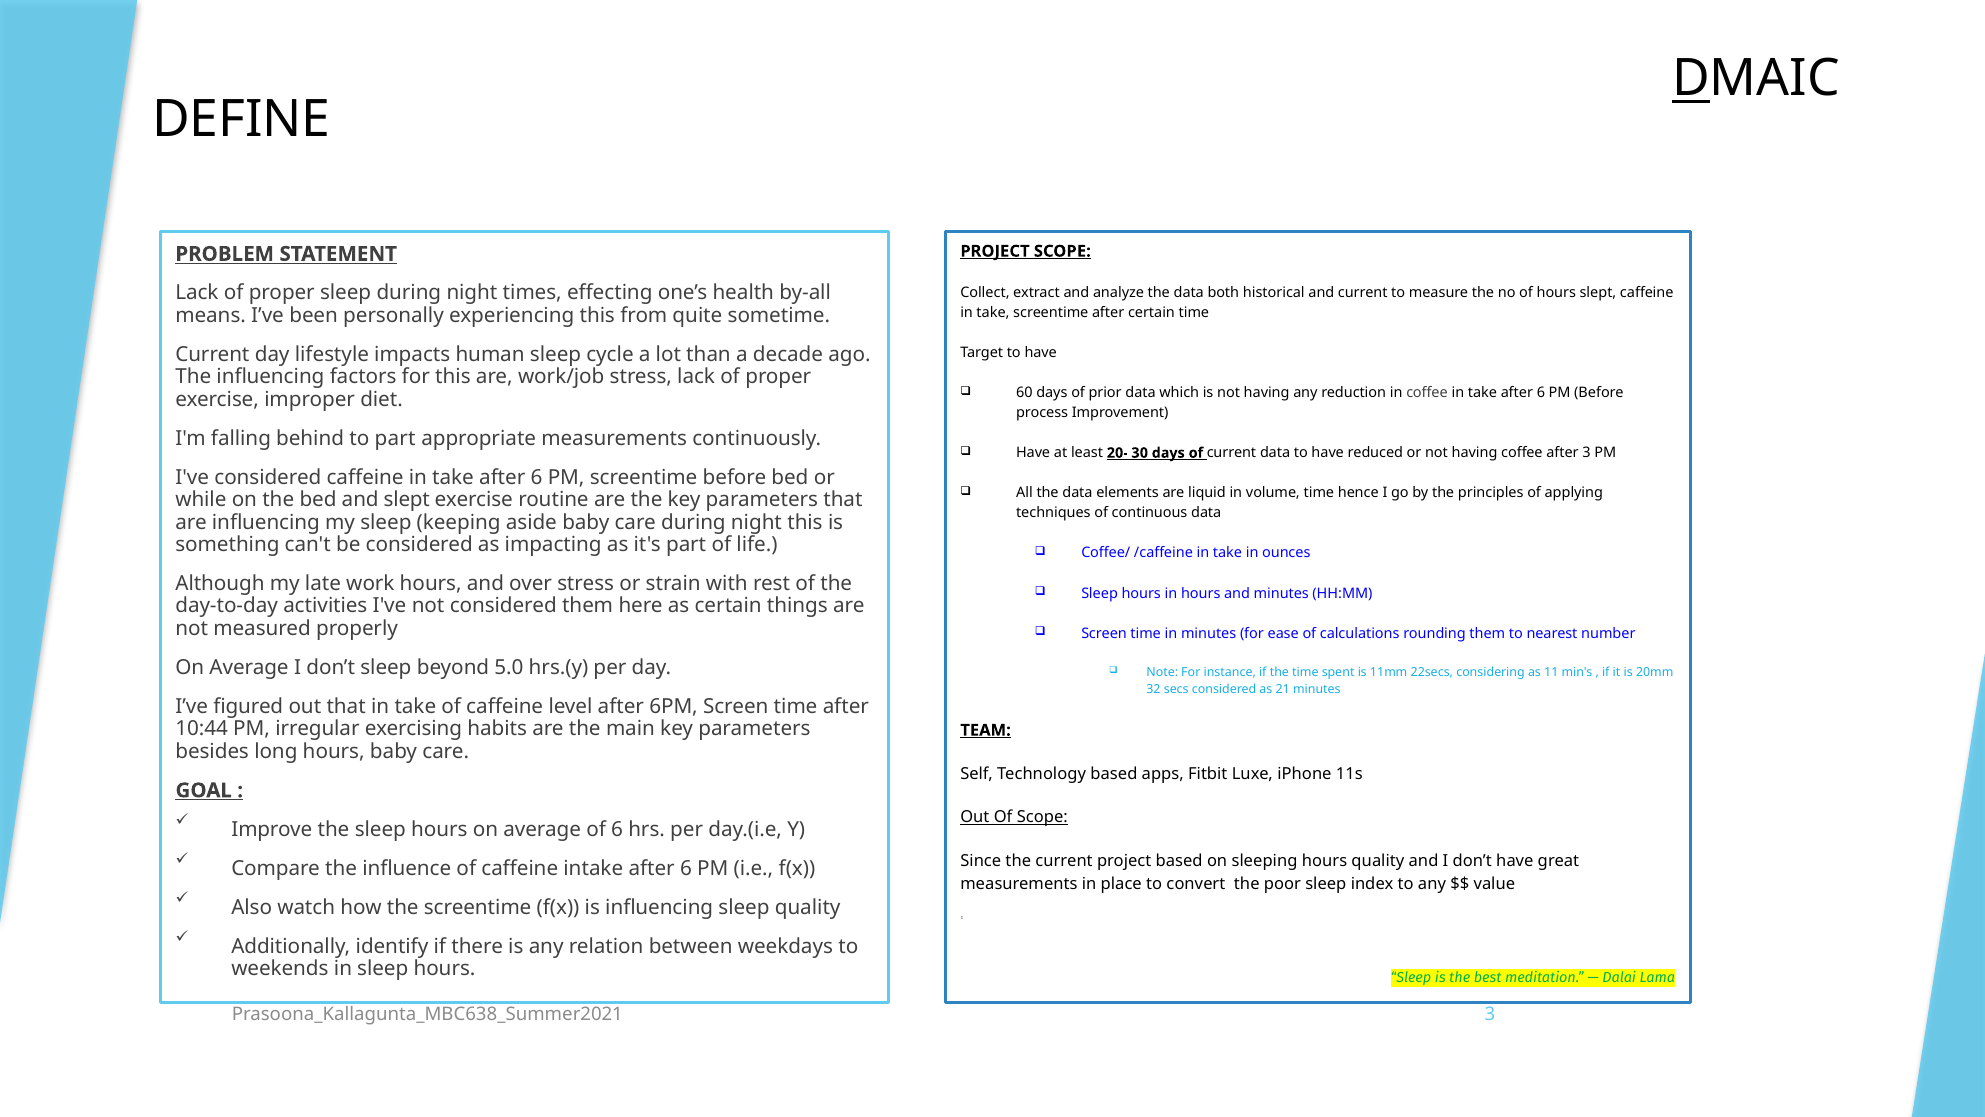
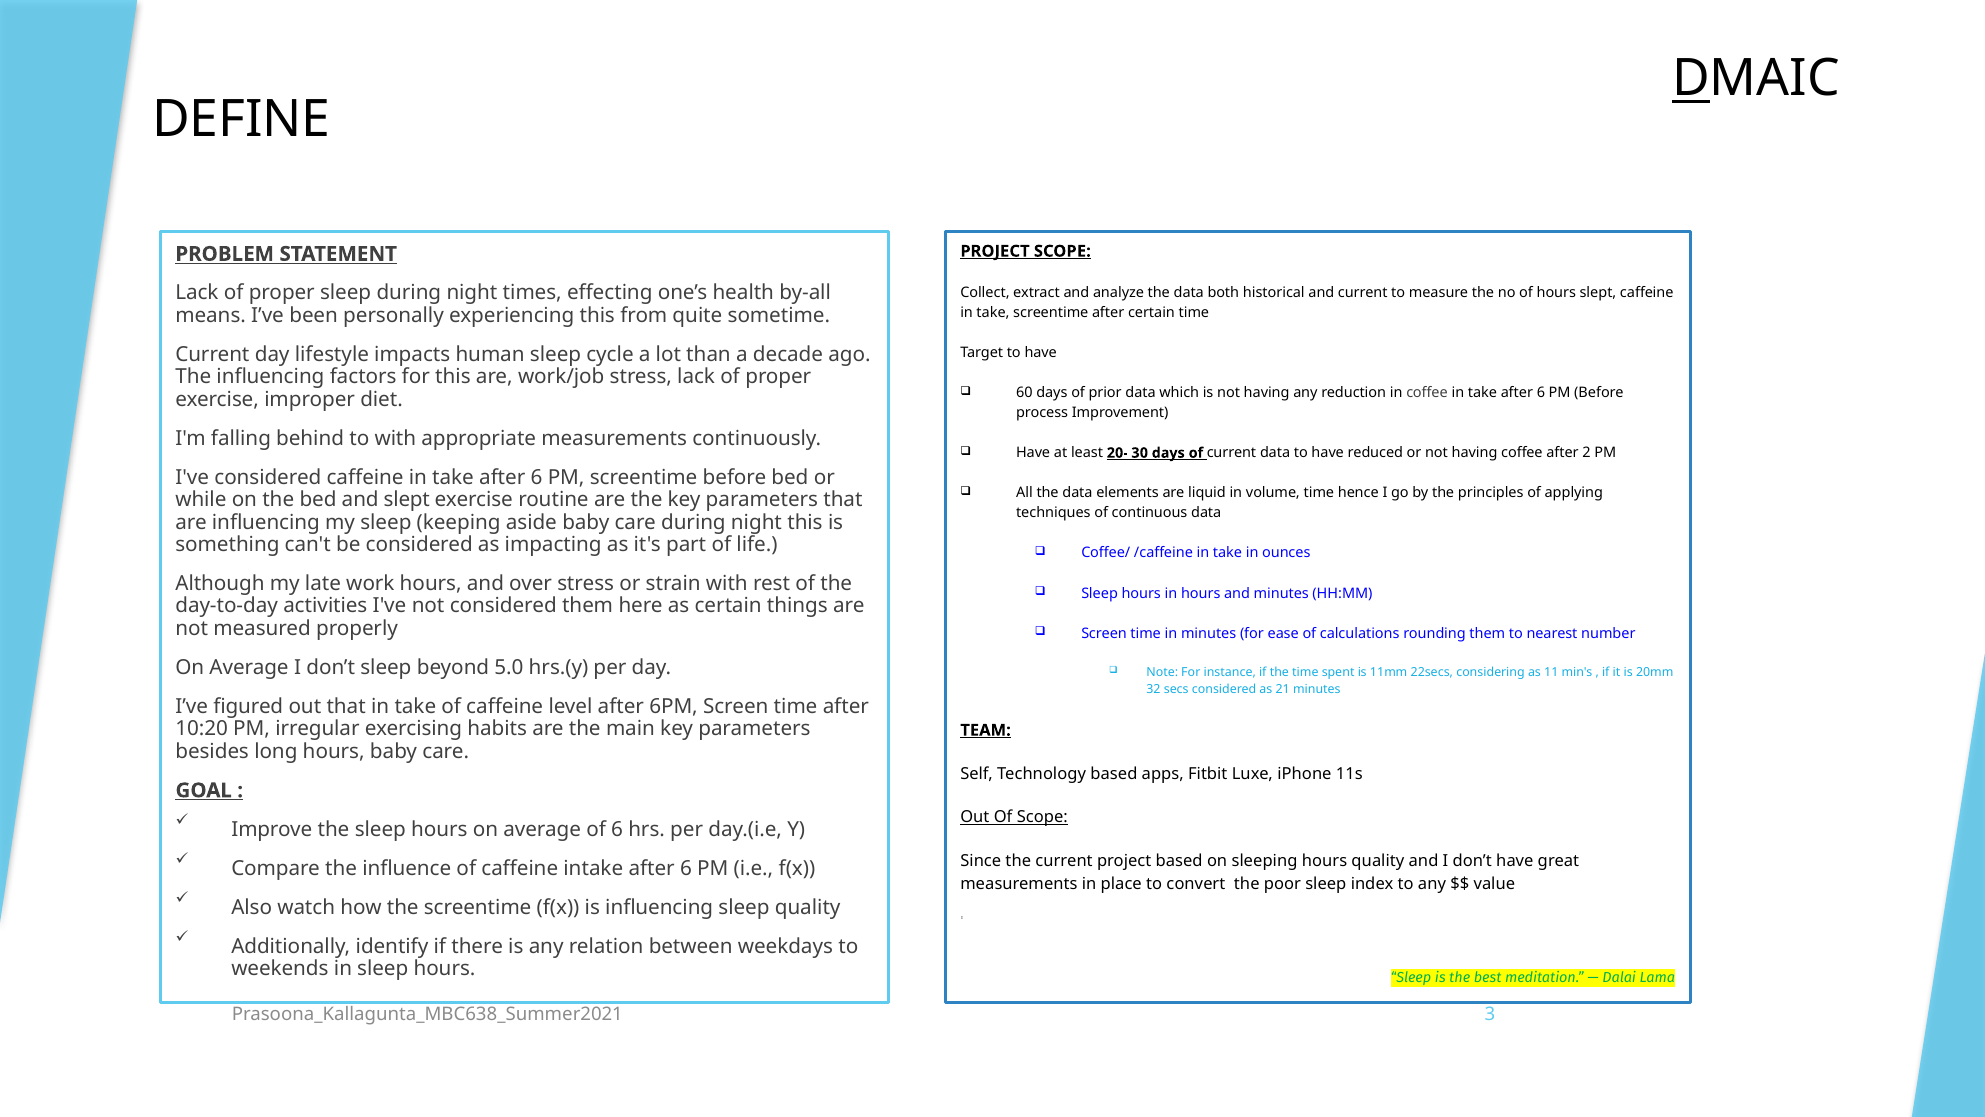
to part: part -> with
after 3: 3 -> 2
10:44: 10:44 -> 10:20
